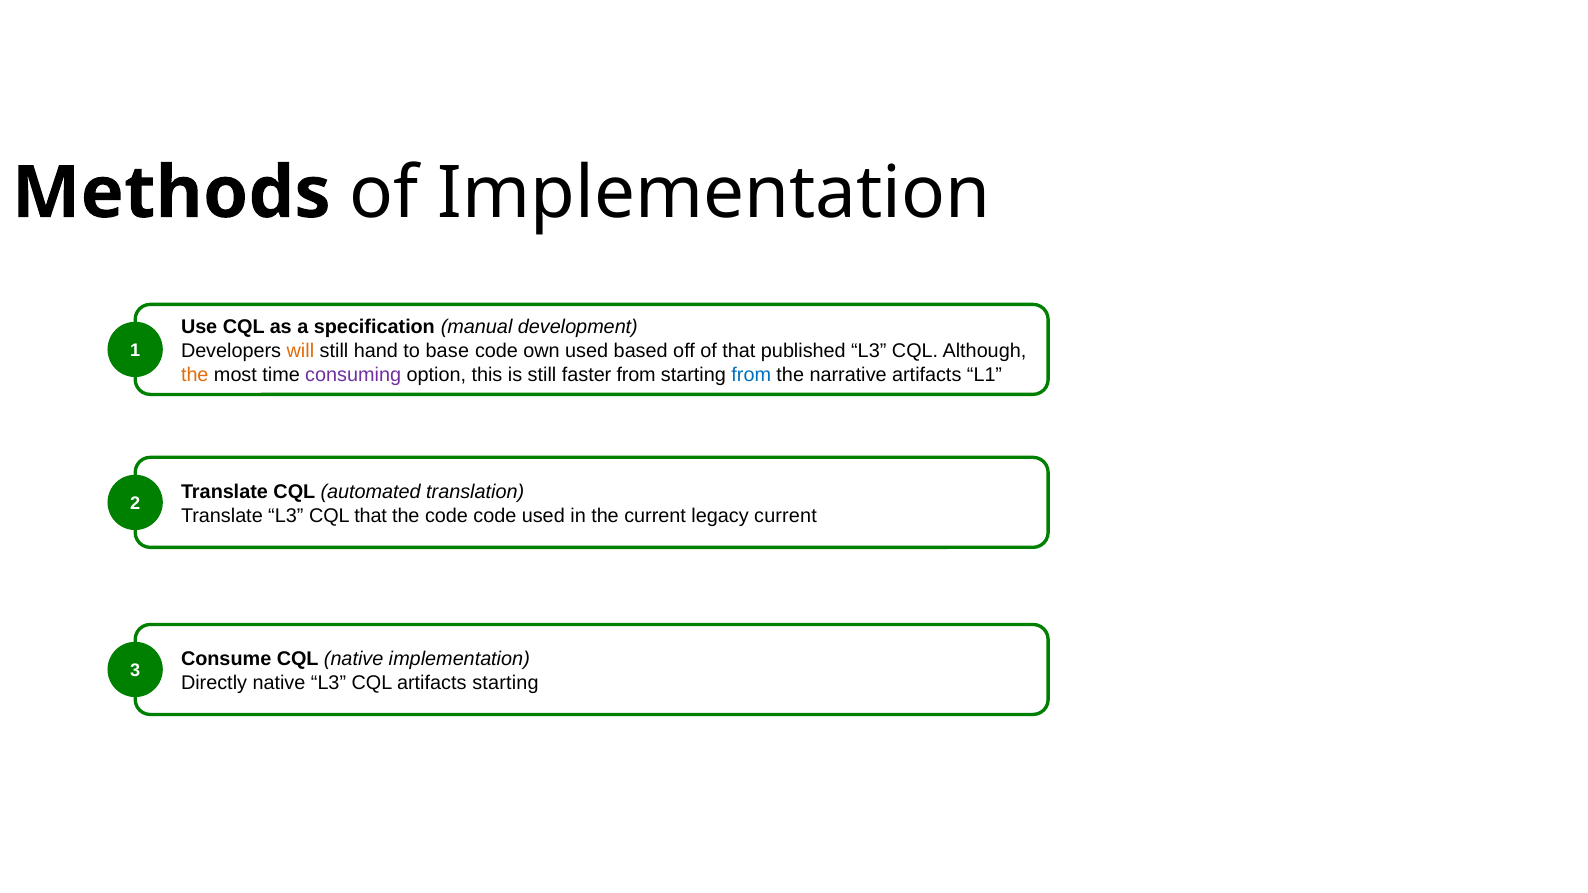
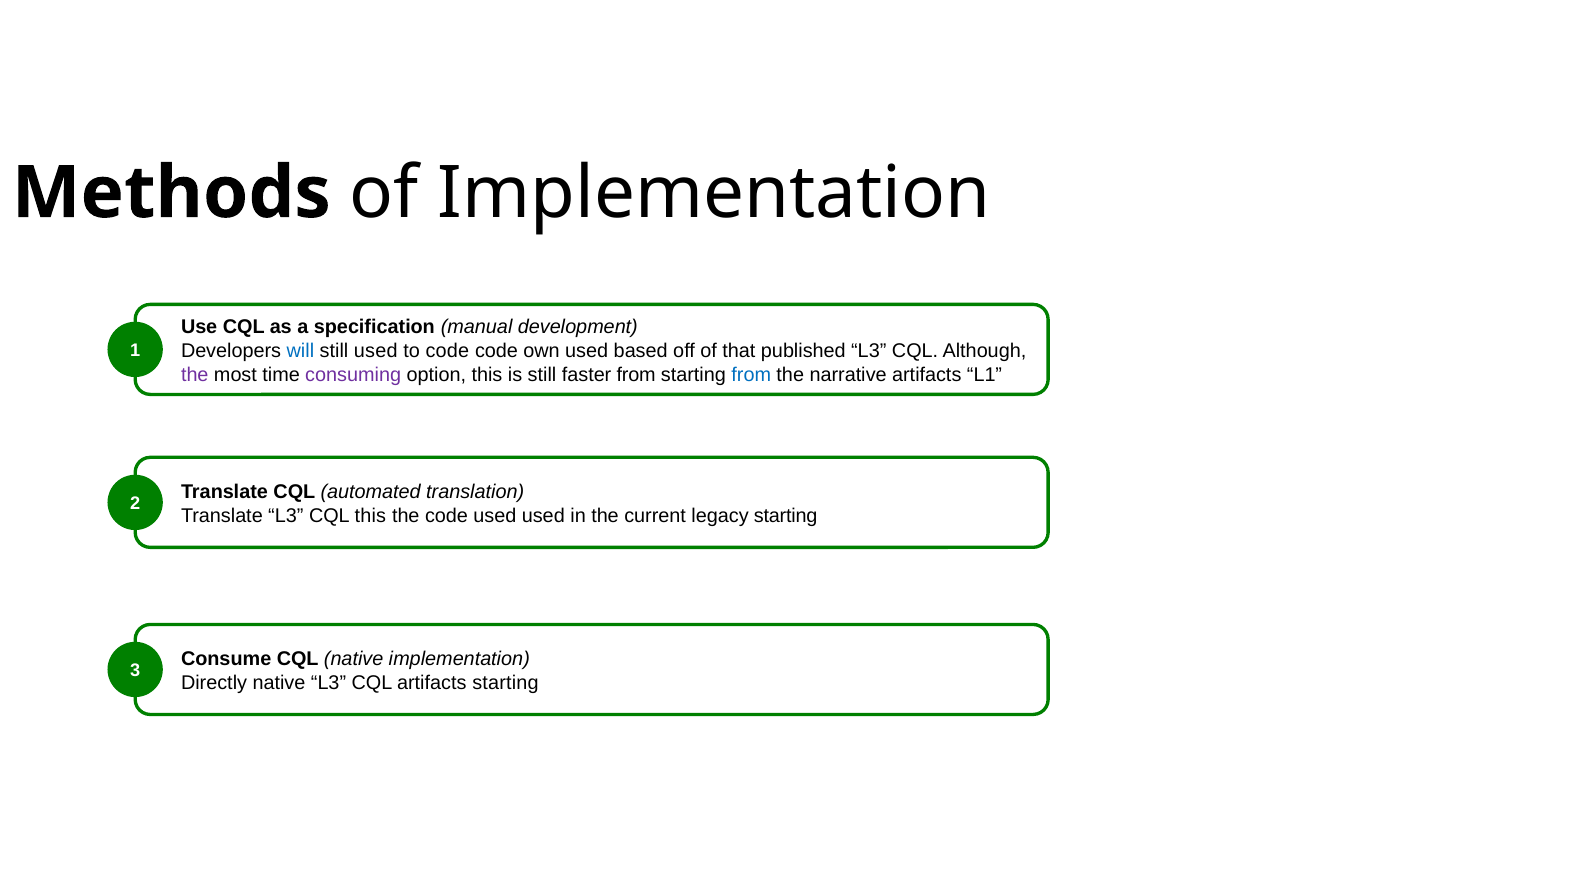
will colour: orange -> blue
still hand: hand -> used
to base: base -> code
the at (195, 375) colour: orange -> purple
CQL that: that -> this
code code: code -> used
legacy current: current -> starting
